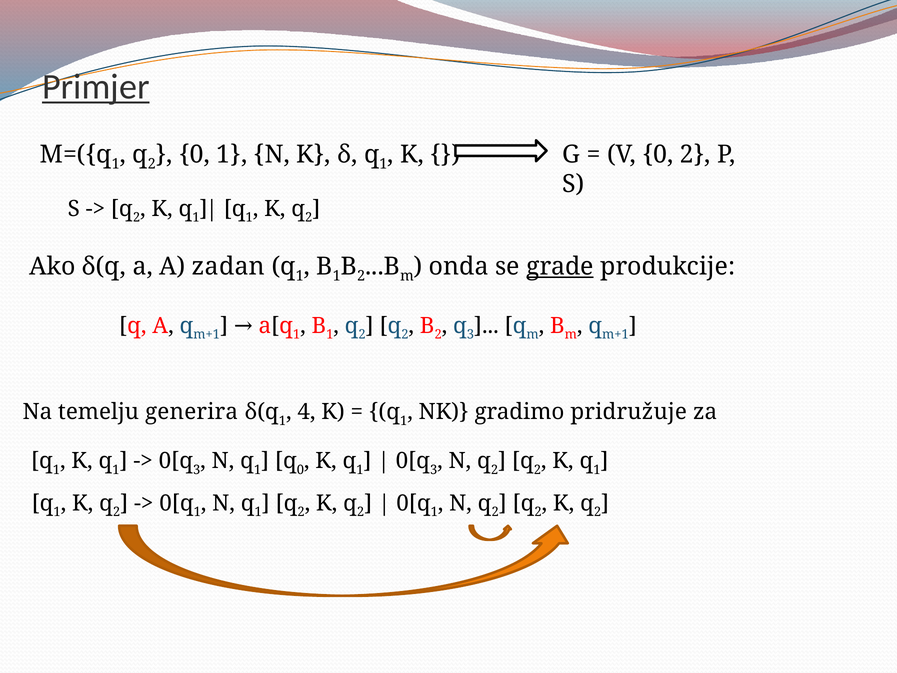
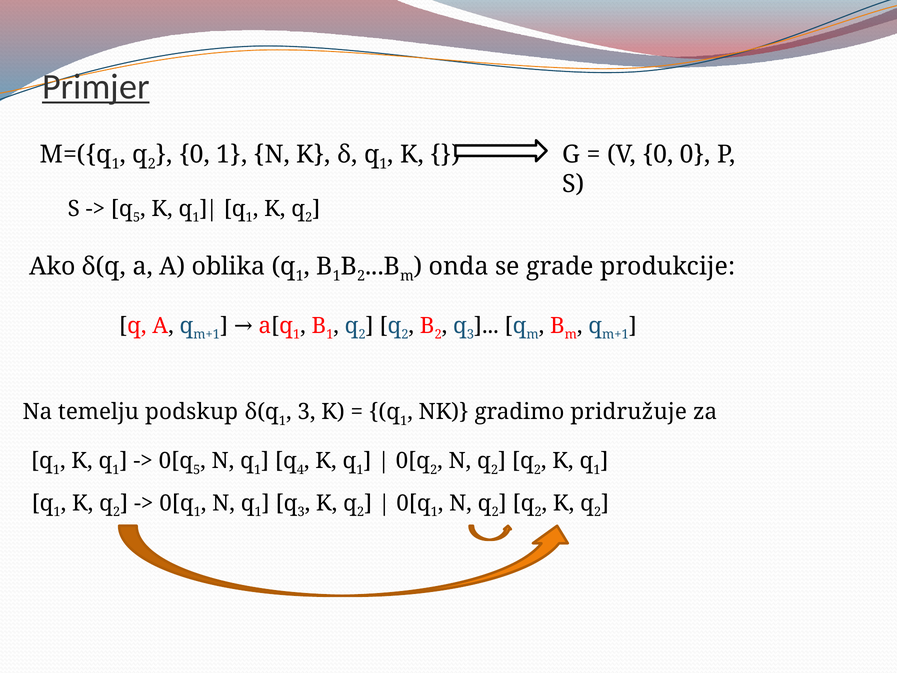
0 2: 2 -> 0
2 at (137, 217): 2 -> 5
zadan: zadan -> oblika
grade underline: present -> none
generira: generira -> podskup
4 at (306, 412): 4 -> 3
3 at (197, 470): 3 -> 5
q 0: 0 -> 4
3 at (434, 470): 3 -> 2
2 at (301, 512): 2 -> 3
